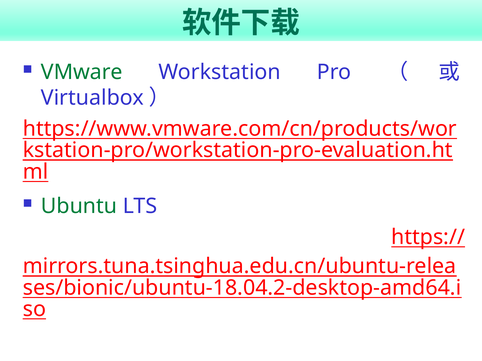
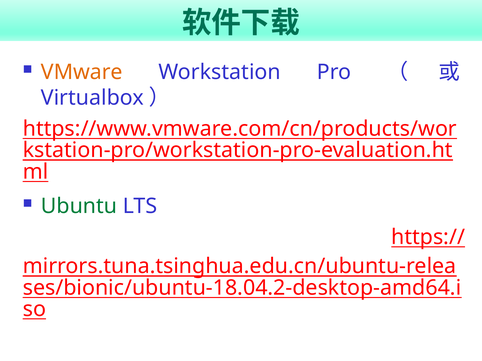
VMware colour: green -> orange
